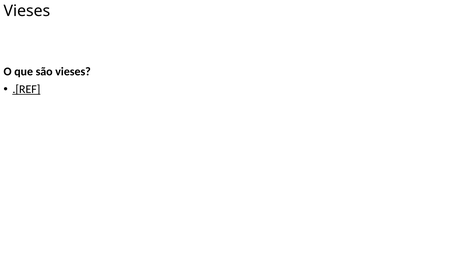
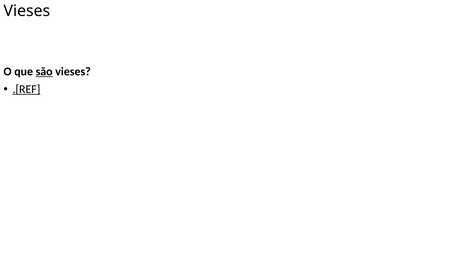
são underline: none -> present
